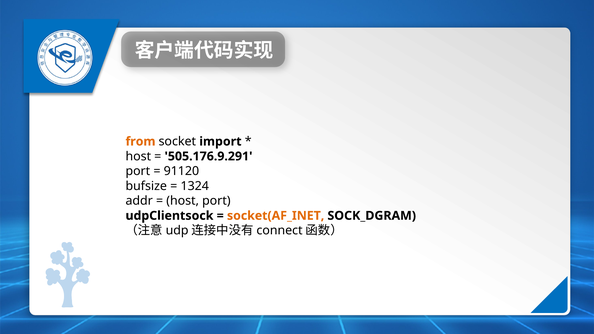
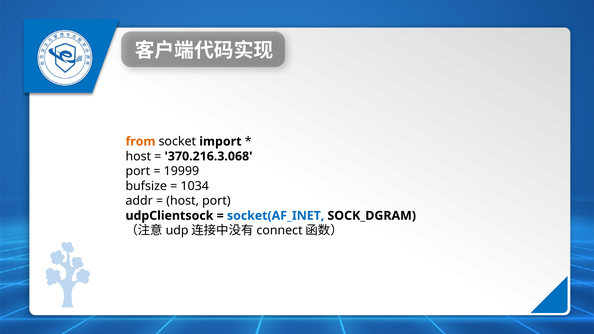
505.176.9.291: 505.176.9.291 -> 370.216.3.068
91120: 91120 -> 19999
1324: 1324 -> 1034
socket(AF_INET colour: orange -> blue
